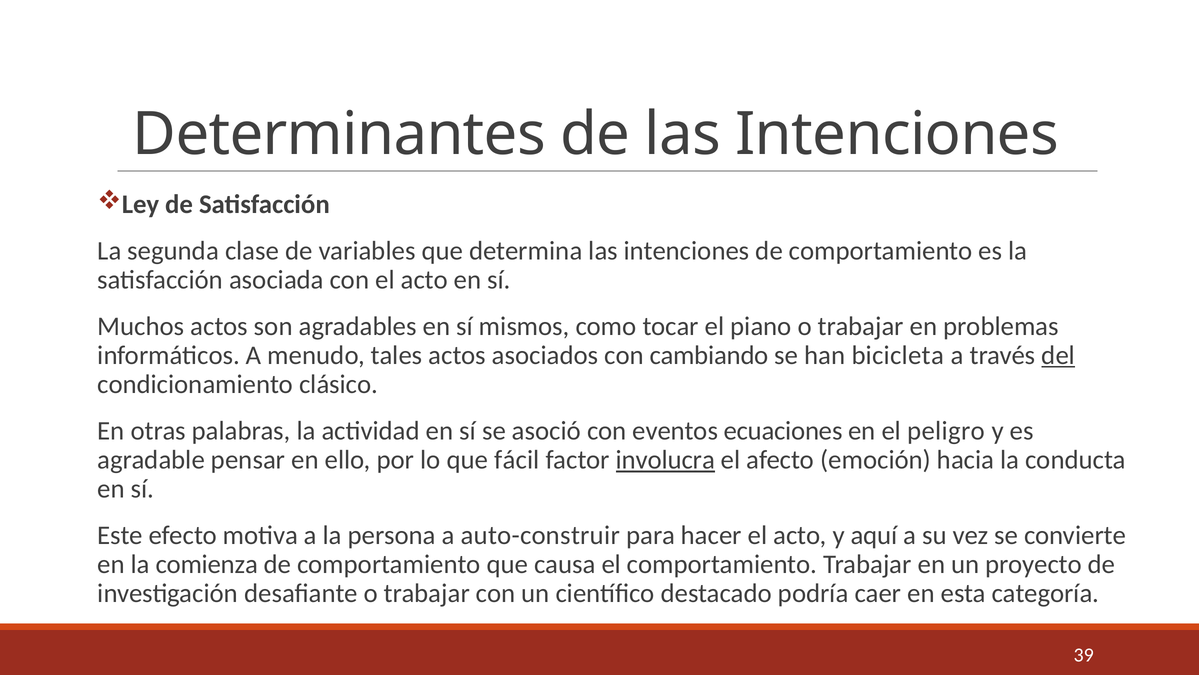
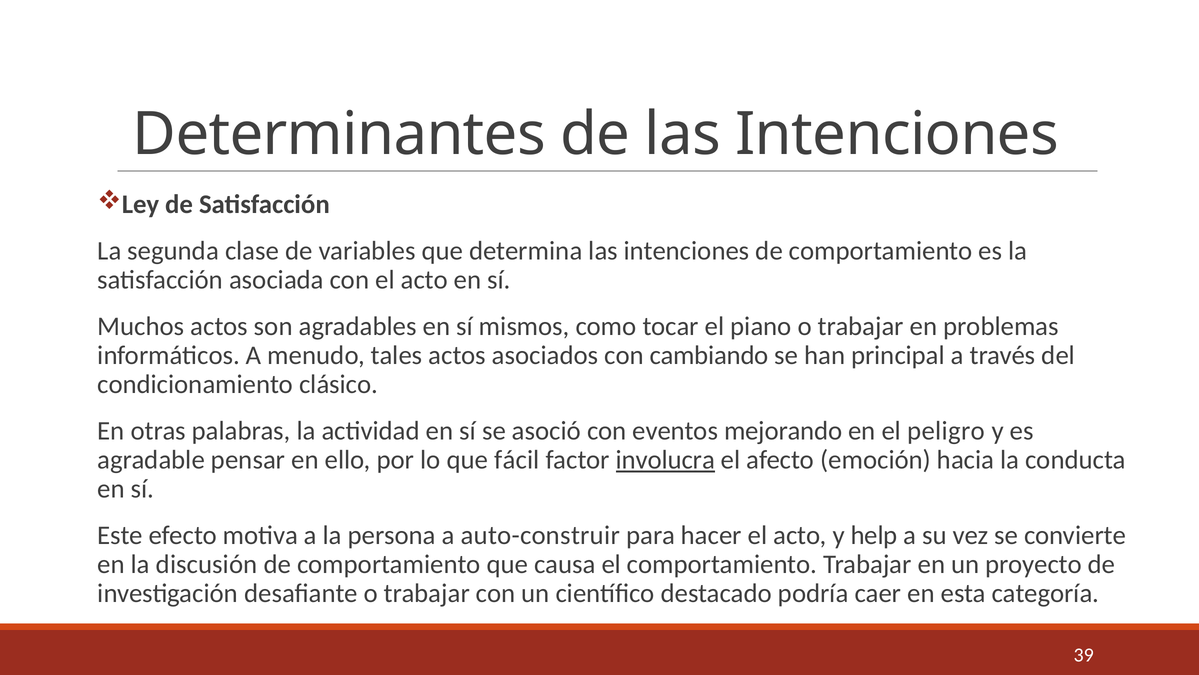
bicicleta: bicicleta -> principal
del underline: present -> none
ecuaciones: ecuaciones -> mejorando
aquí: aquí -> help
comienza: comienza -> discusión
